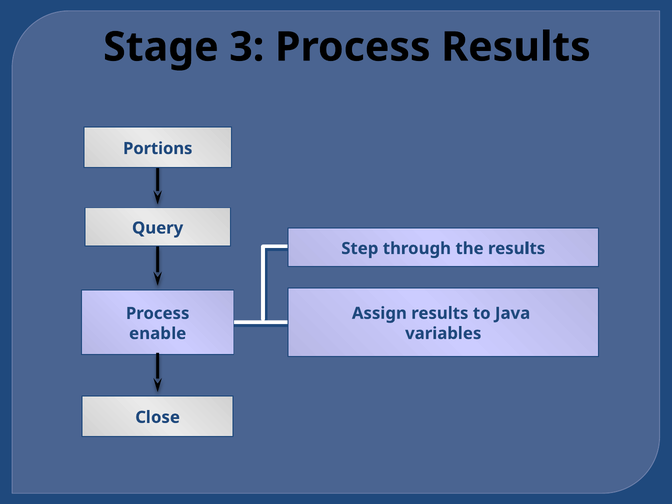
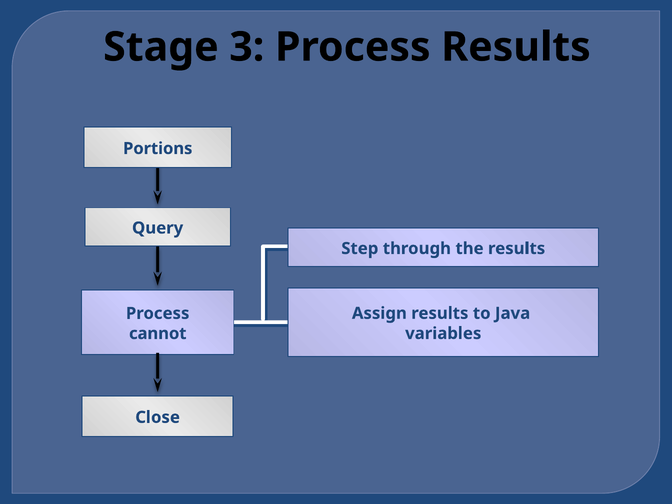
enable: enable -> cannot
